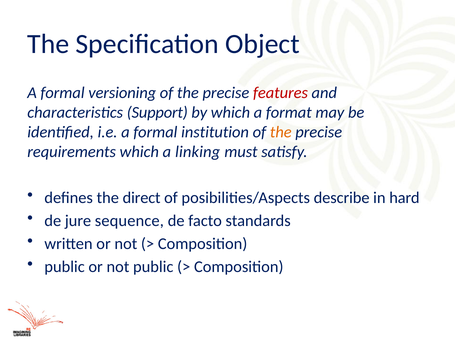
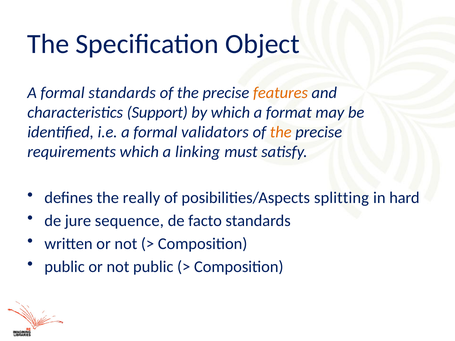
formal versioning: versioning -> standards
features colour: red -> orange
institution: institution -> validators
direct: direct -> really
describe: describe -> splitting
